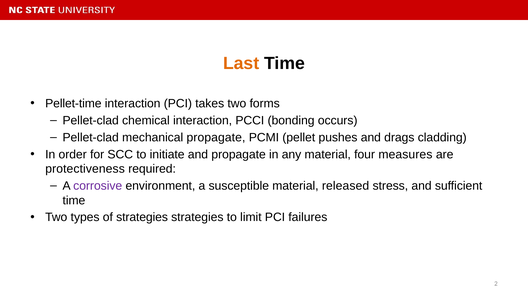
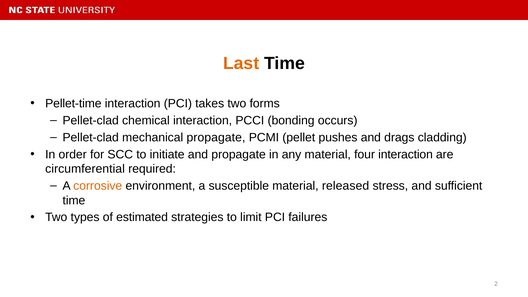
four measures: measures -> interaction
protectiveness: protectiveness -> circumferential
corrosive colour: purple -> orange
of strategies: strategies -> estimated
